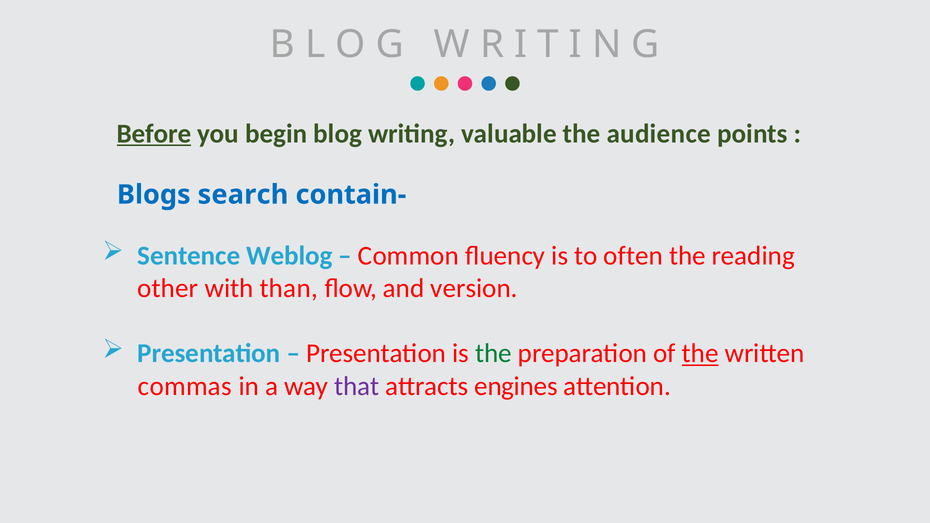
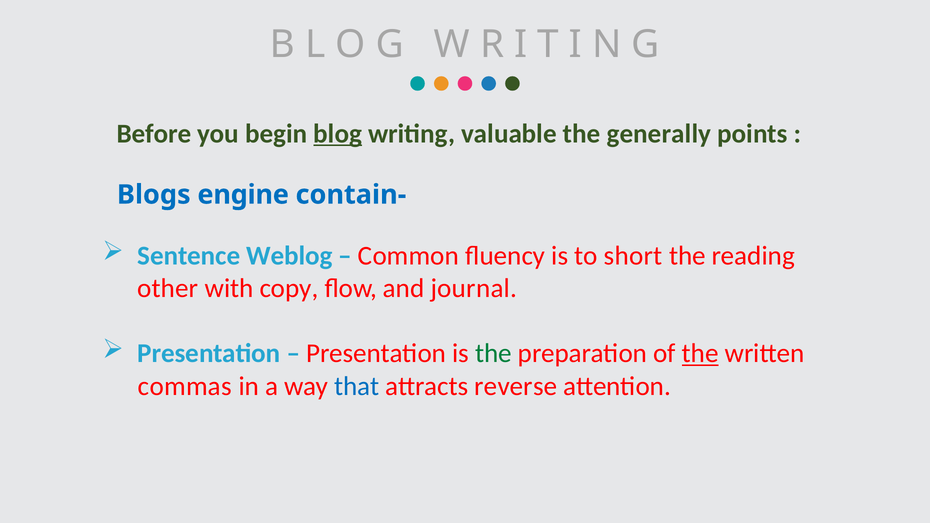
Before underline: present -> none
blog underline: none -> present
audience: audience -> generally
search: search -> engine
often: often -> short
than: than -> copy
version: version -> journal
that colour: purple -> blue
engines: engines -> reverse
